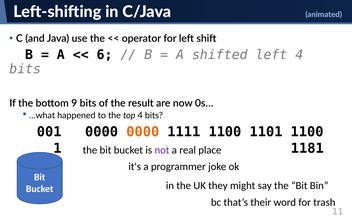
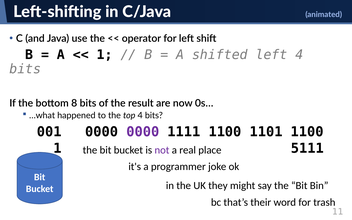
6 at (105, 55): 6 -> 1
9: 9 -> 8
0000 at (143, 132) colour: orange -> purple
1181: 1181 -> 5111
